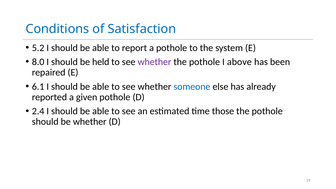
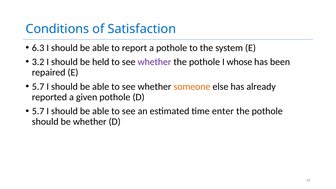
5.2: 5.2 -> 6.3
8.0: 8.0 -> 3.2
above: above -> whose
6.1 at (38, 87): 6.1 -> 5.7
someone colour: blue -> orange
2.4 at (38, 111): 2.4 -> 5.7
those: those -> enter
